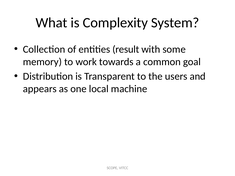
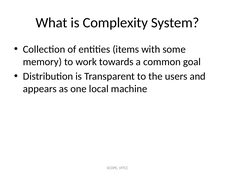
result: result -> items
